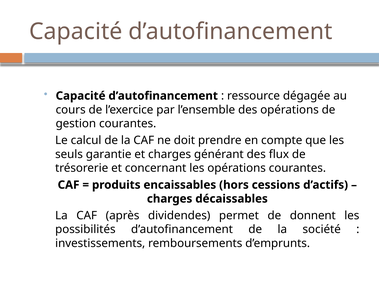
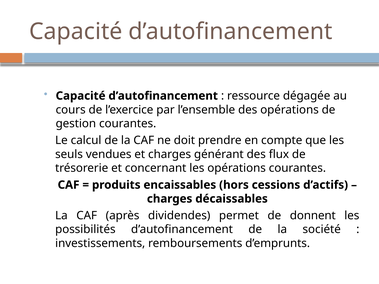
garantie: garantie -> vendues
